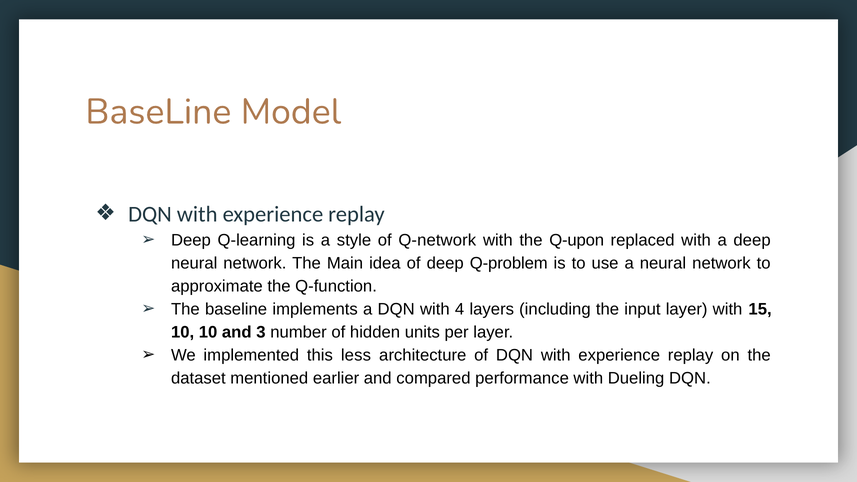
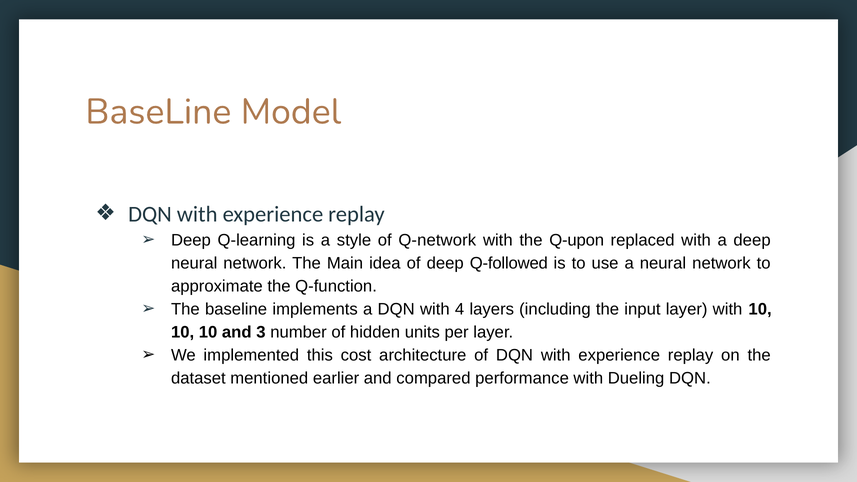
Q-problem: Q-problem -> Q-followed
with 15: 15 -> 10
less: less -> cost
